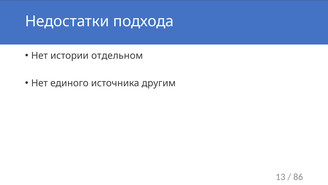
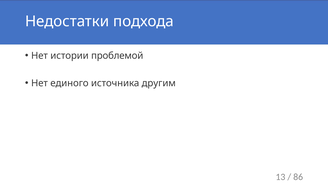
отдельном: отдельном -> проблемой
